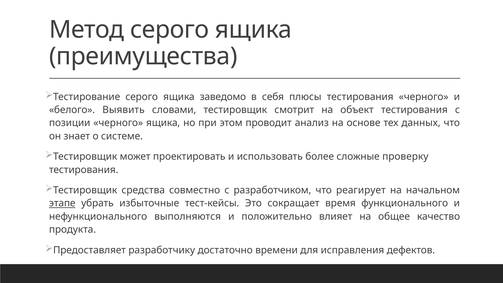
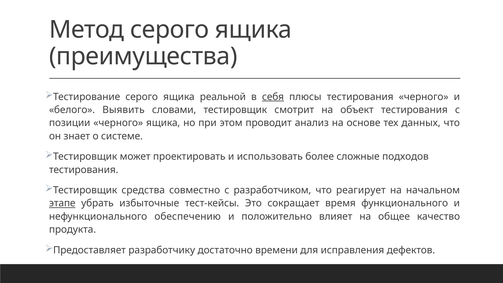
заведомо: заведомо -> рeальной
себя underline: none -> present
проверку: проверку -> подходов
выполняются: выполняются -> обеспечению
